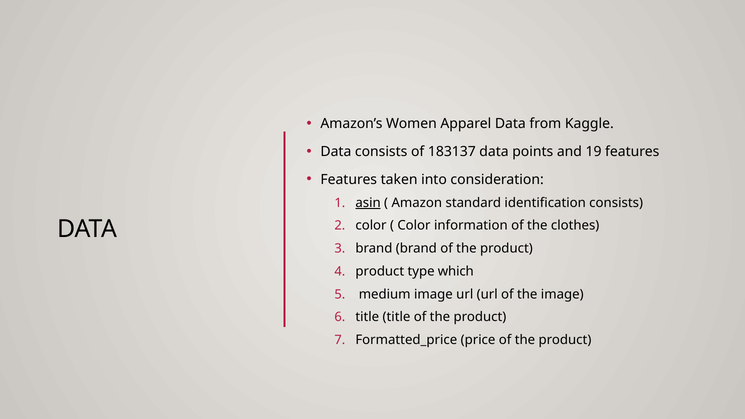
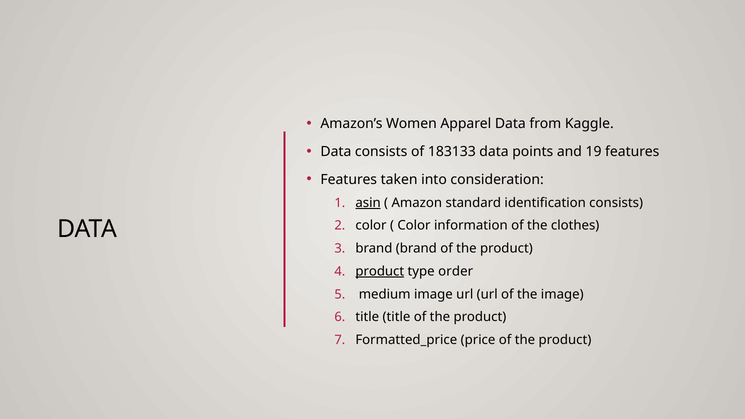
183137: 183137 -> 183133
product at (380, 271) underline: none -> present
which: which -> order
